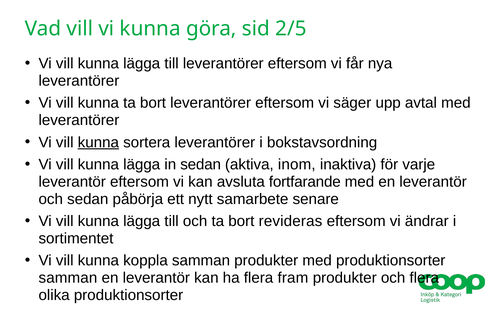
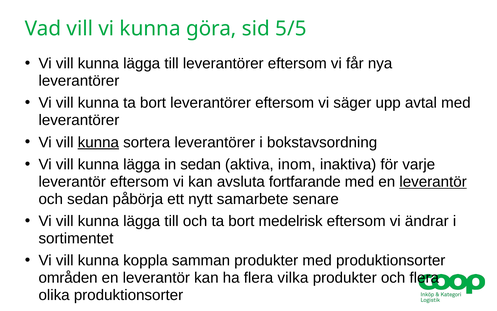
2/5: 2/5 -> 5/5
leverantör at (433, 182) underline: none -> present
revideras: revideras -> medelrisk
samman at (68, 277): samman -> områden
fram: fram -> vilka
